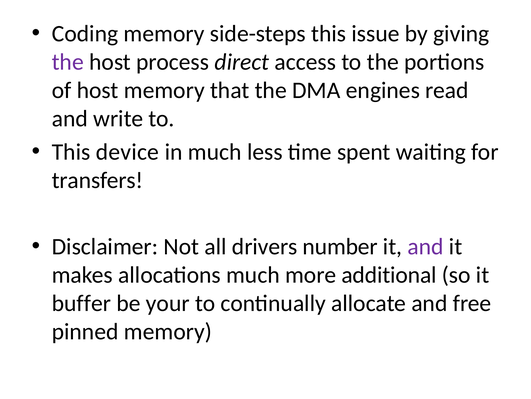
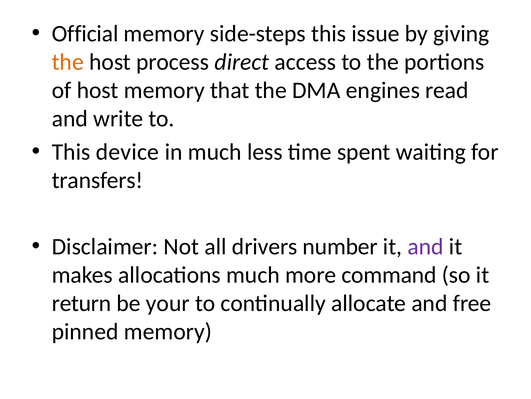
Coding: Coding -> Official
the at (68, 62) colour: purple -> orange
additional: additional -> command
buffer: buffer -> return
